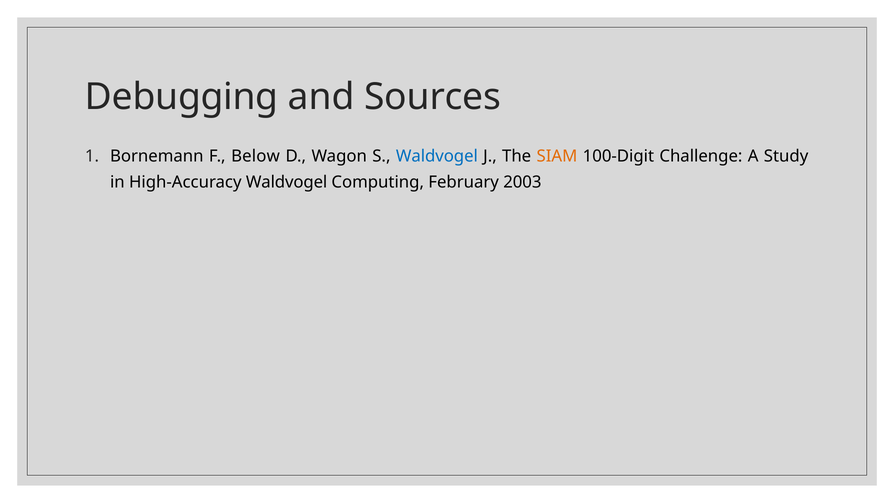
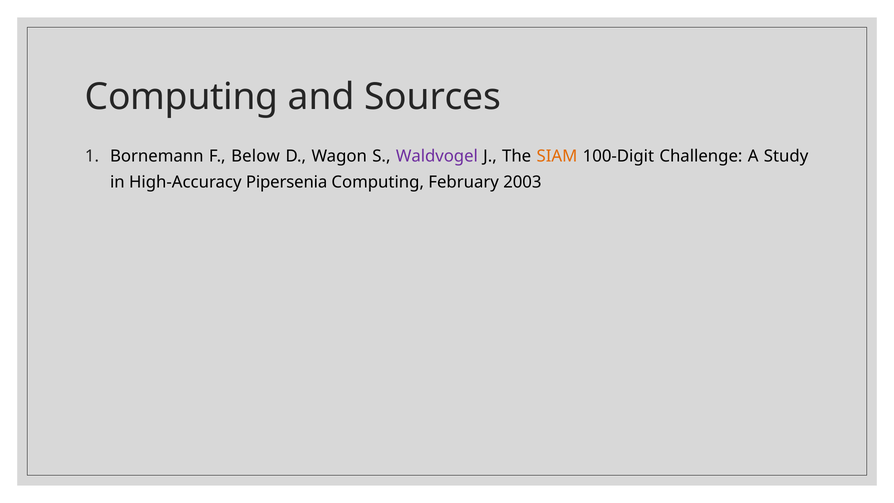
Debugging at (182, 97): Debugging -> Computing
Waldvogel at (437, 156) colour: blue -> purple
High-Accuracy Waldvogel: Waldvogel -> Pipersenia
